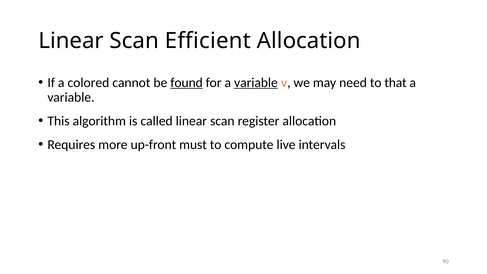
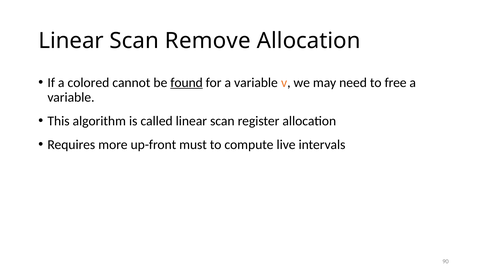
Efficient: Efficient -> Remove
variable at (256, 83) underline: present -> none
that: that -> free
